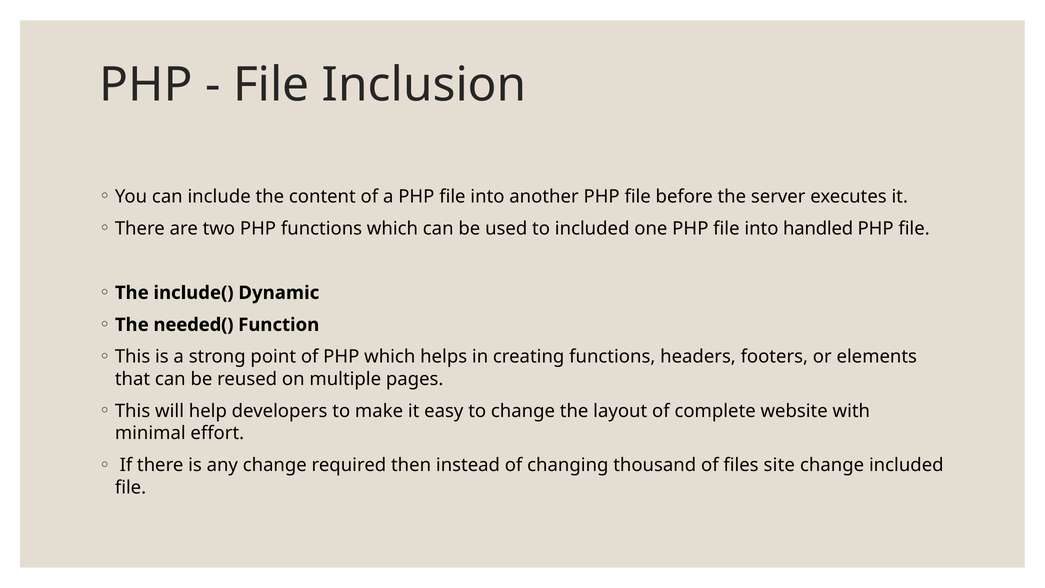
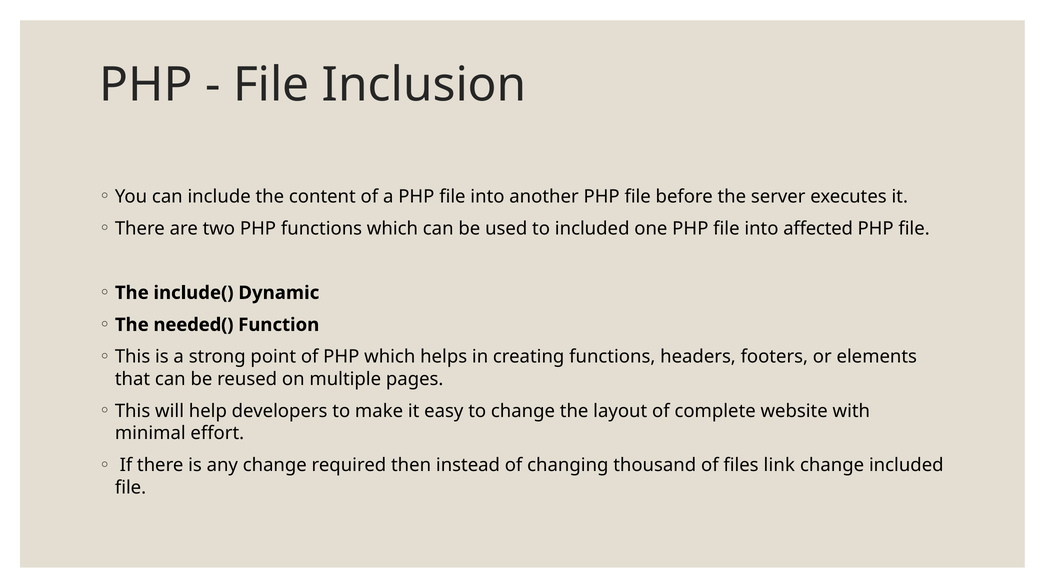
handled: handled -> affected
site: site -> link
